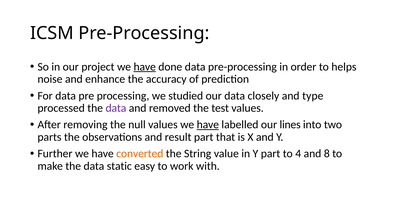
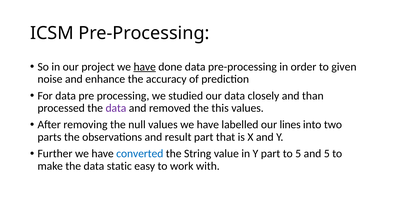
helps: helps -> given
type: type -> than
test: test -> this
have at (208, 125) underline: present -> none
converted colour: orange -> blue
to 4: 4 -> 5
and 8: 8 -> 5
